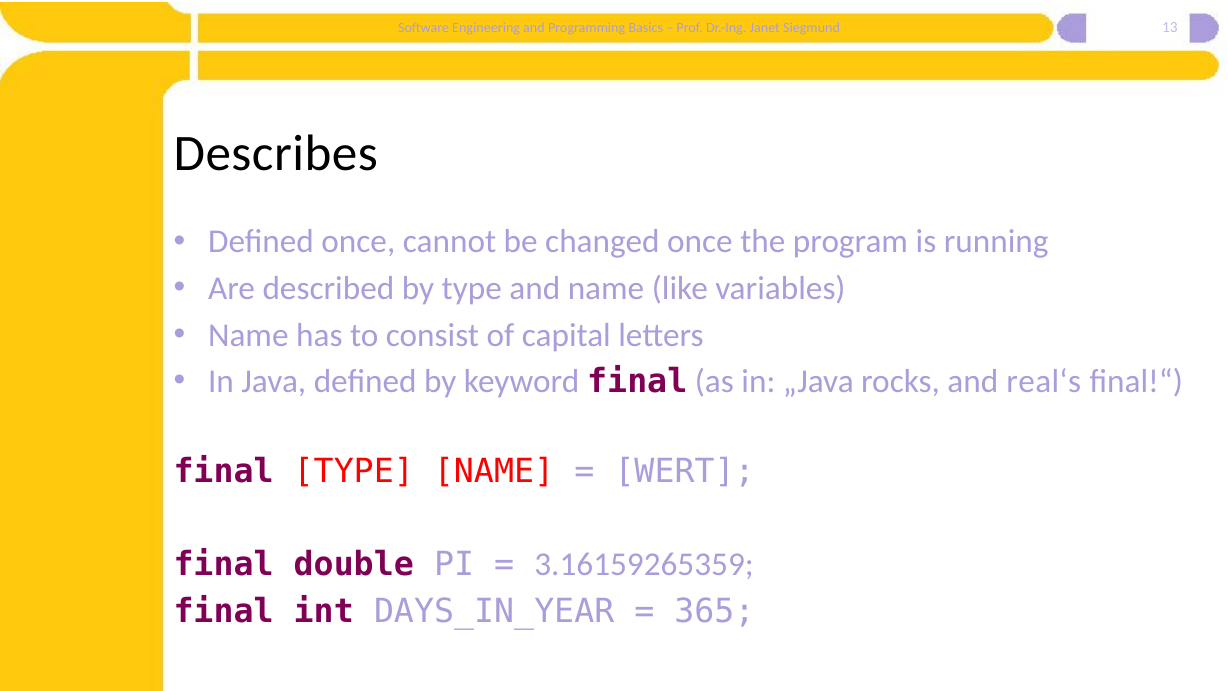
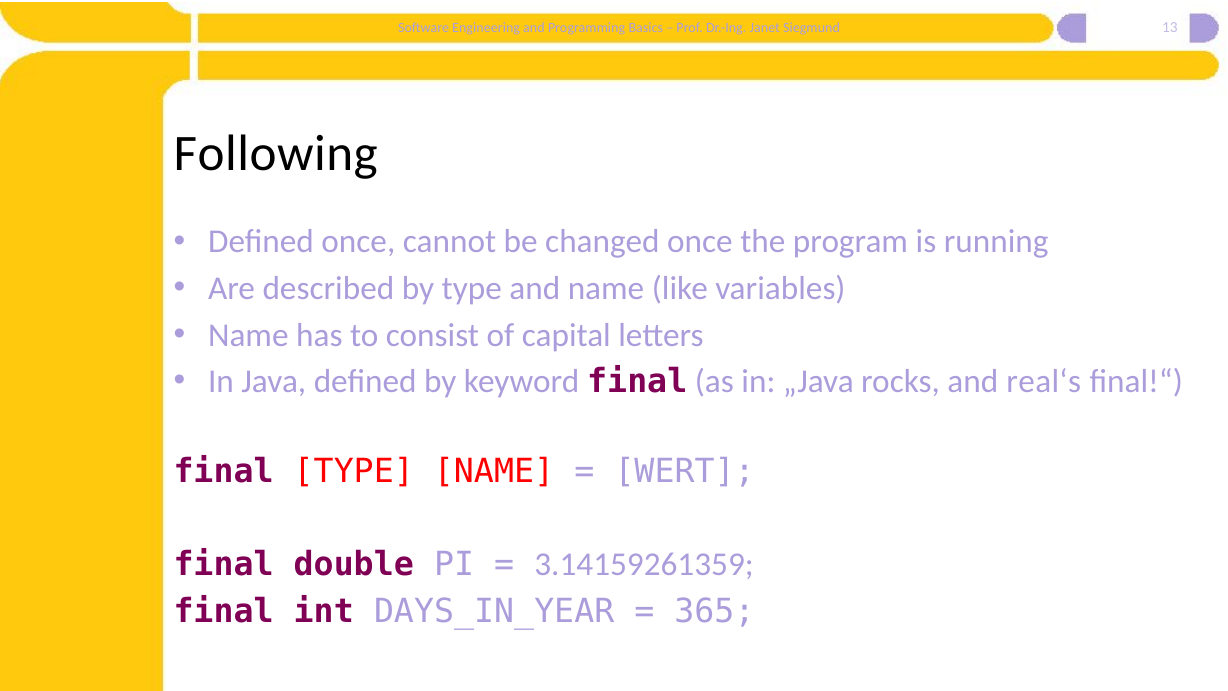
Describes: Describes -> Following
3.16159265359: 3.16159265359 -> 3.14159261359
